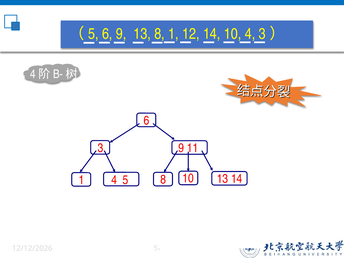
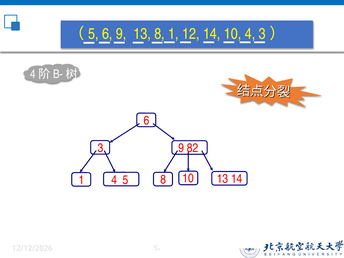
11: 11 -> 82
